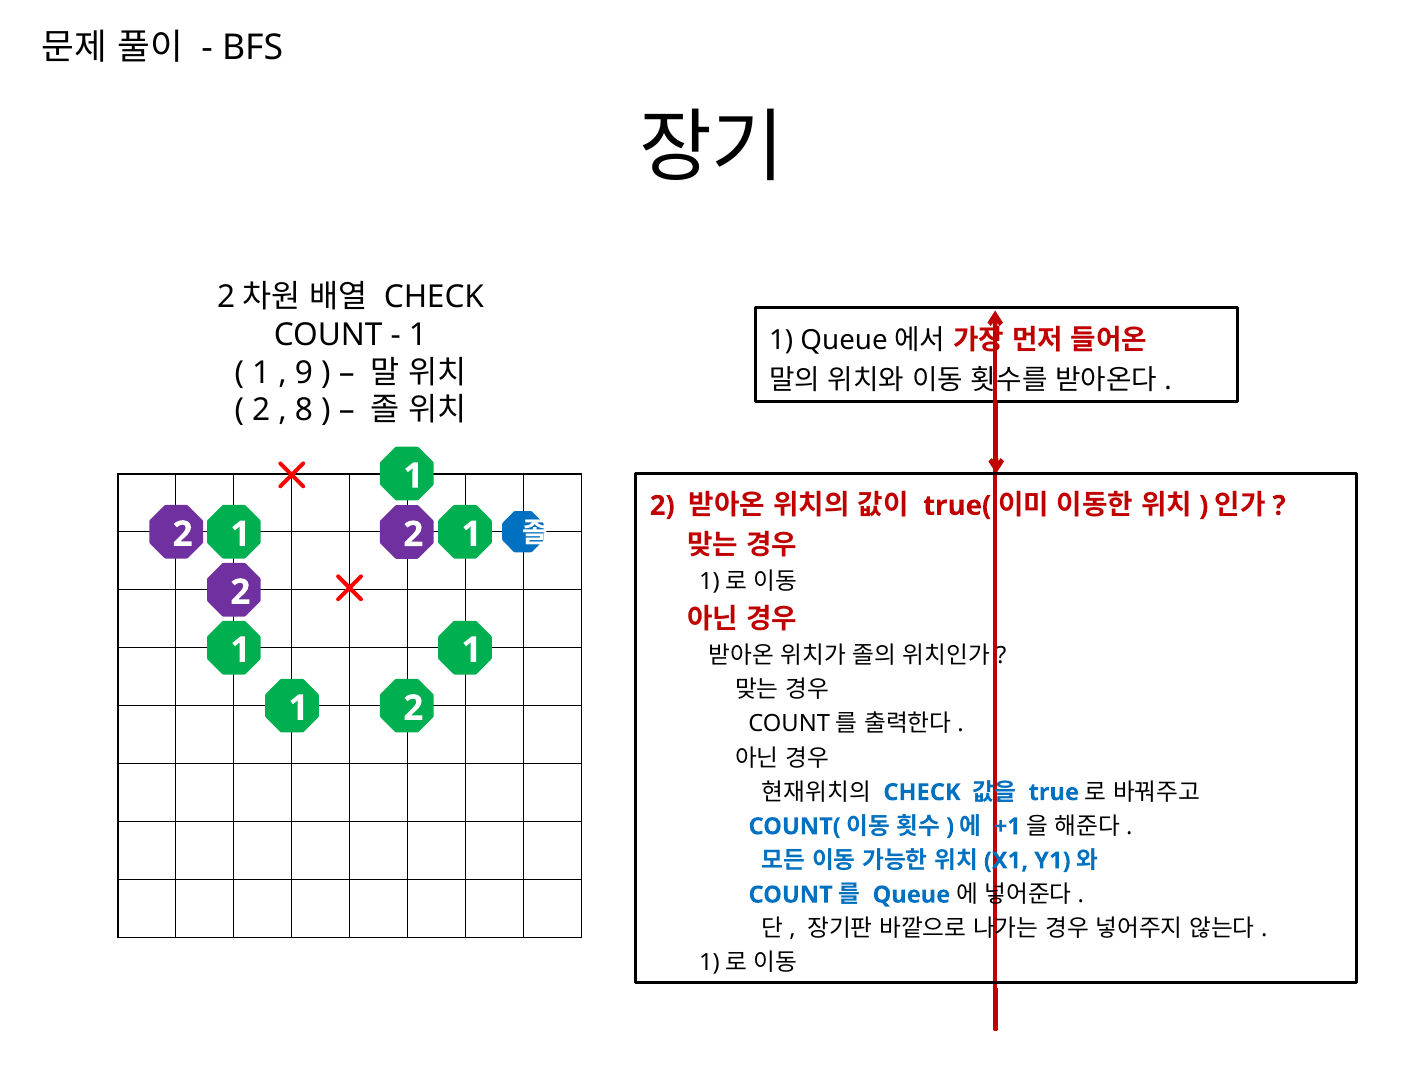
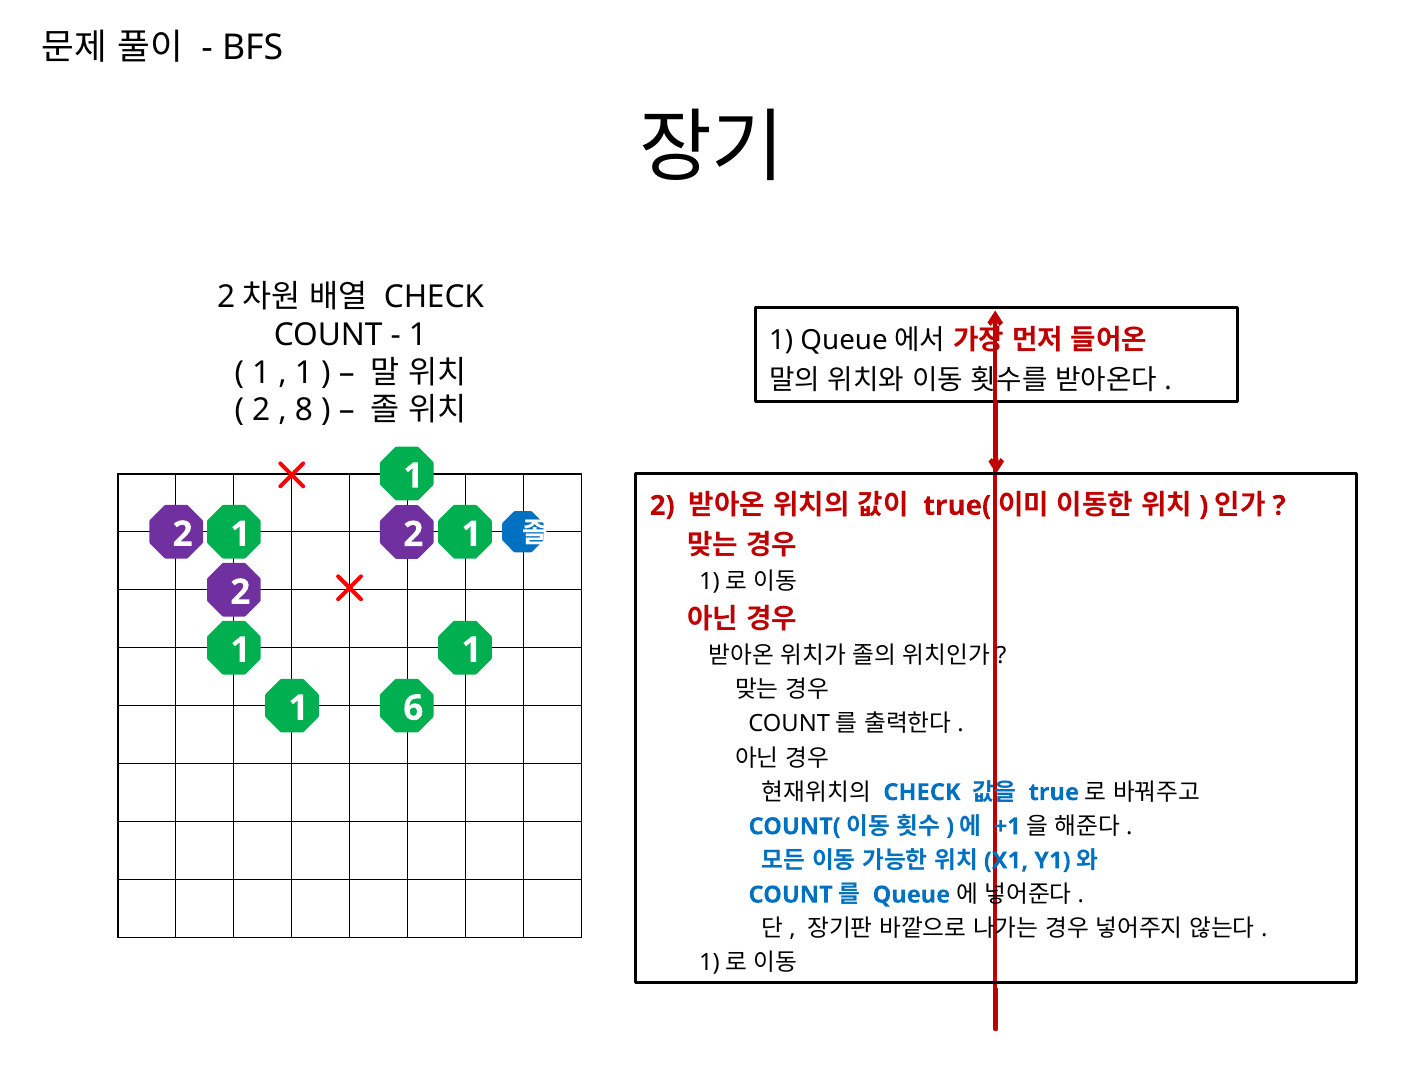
9 at (304, 373): 9 -> 1
1 2: 2 -> 6
